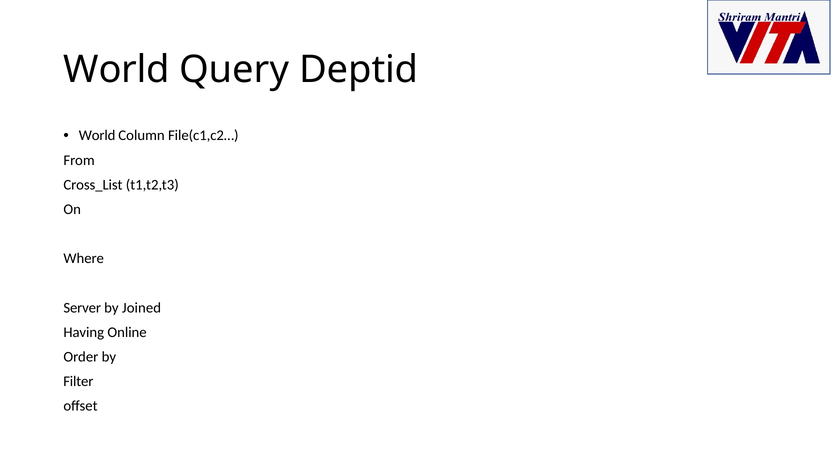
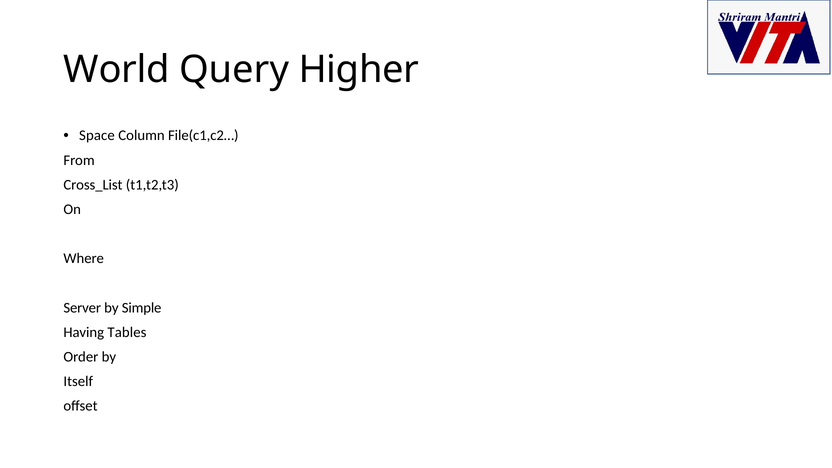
Deptid: Deptid -> Higher
World at (97, 136): World -> Space
Joined: Joined -> Simple
Online: Online -> Tables
Filter: Filter -> Itself
